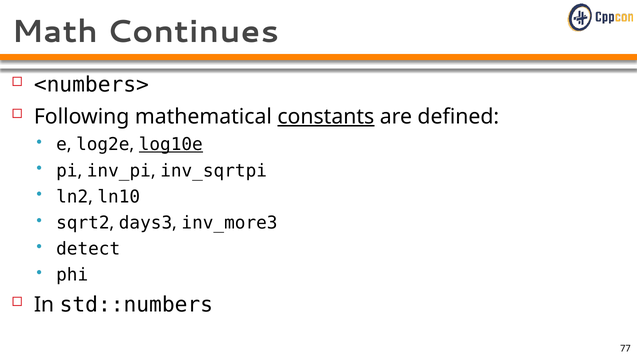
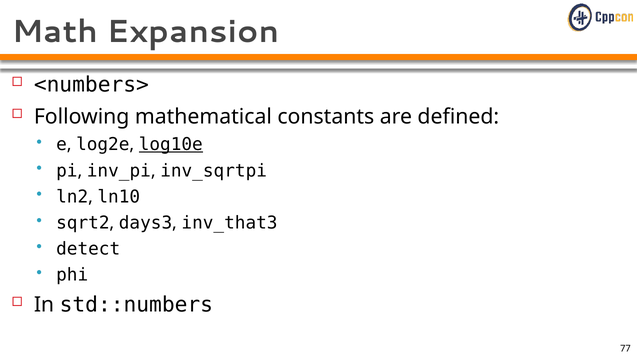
Continues: Continues -> Expansion
constants underline: present -> none
inv_more3: inv_more3 -> inv_that3
